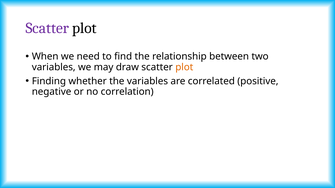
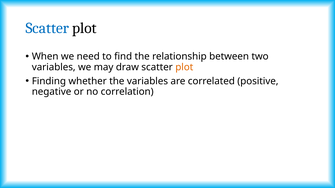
Scatter at (47, 28) colour: purple -> blue
